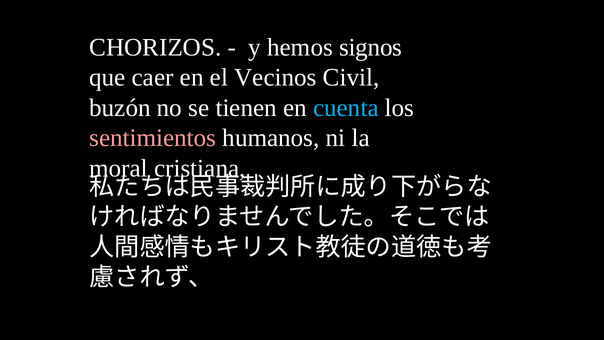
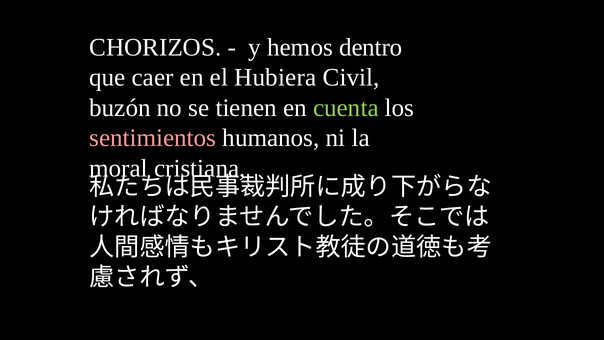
signos: signos -> dentro
Vecinos: Vecinos -> Hubiera
cuenta colour: light blue -> light green
